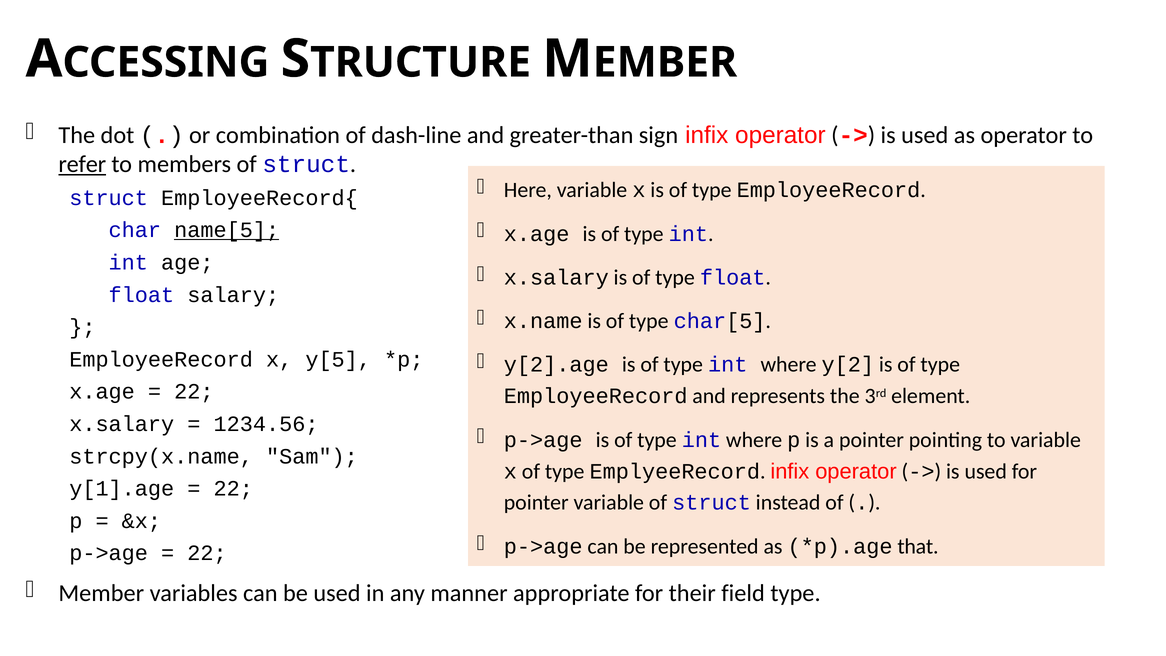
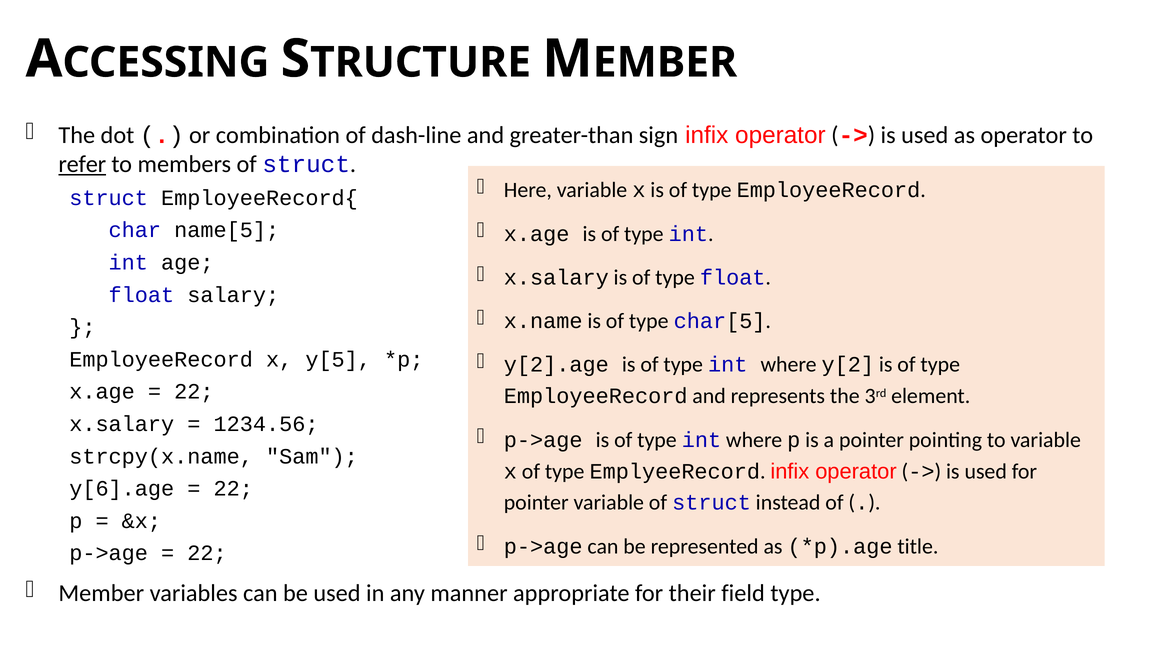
name[5 underline: present -> none
y[1].age: y[1].age -> y[6].age
that: that -> title
